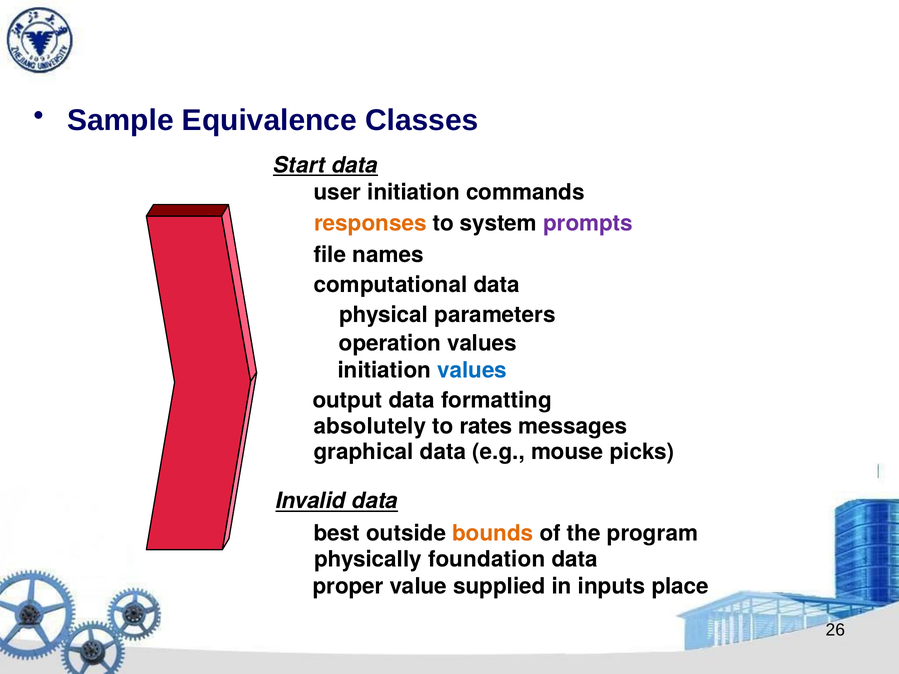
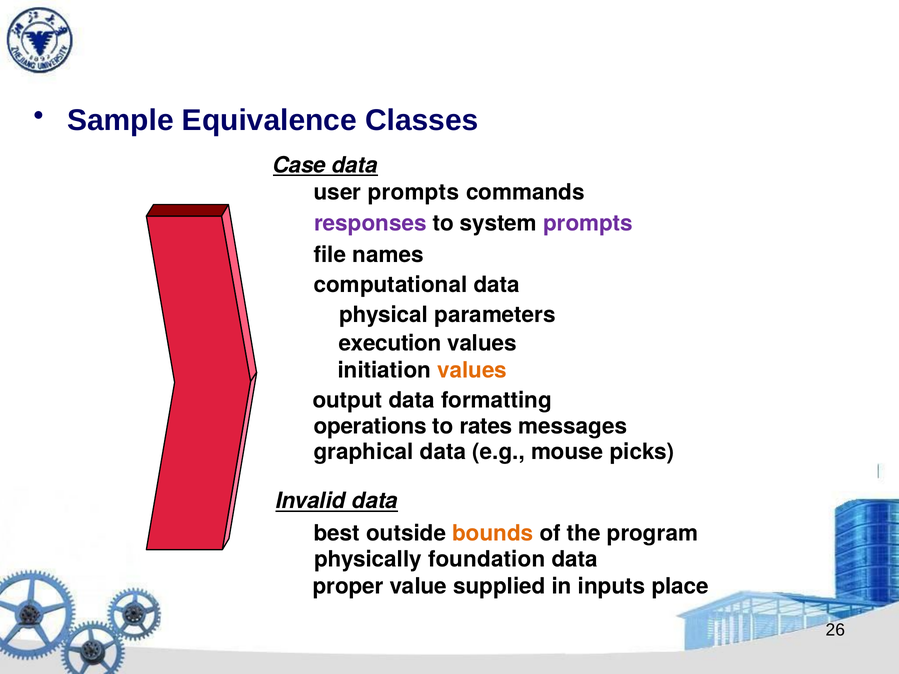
Start: Start -> Case
user initiation: initiation -> prompts
responses colour: orange -> purple
operation: operation -> execution
values at (472, 371) colour: blue -> orange
absolutely: absolutely -> operations
